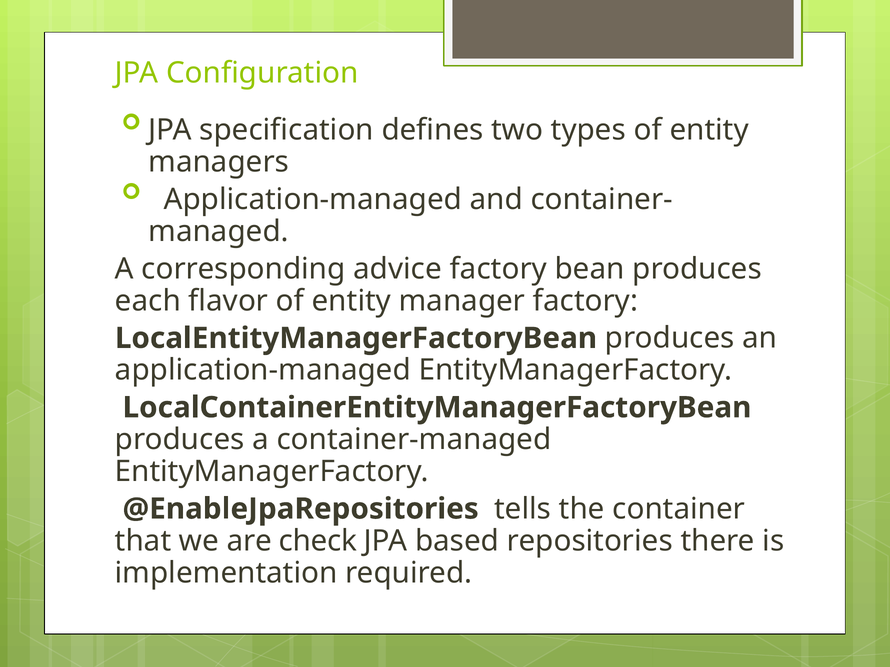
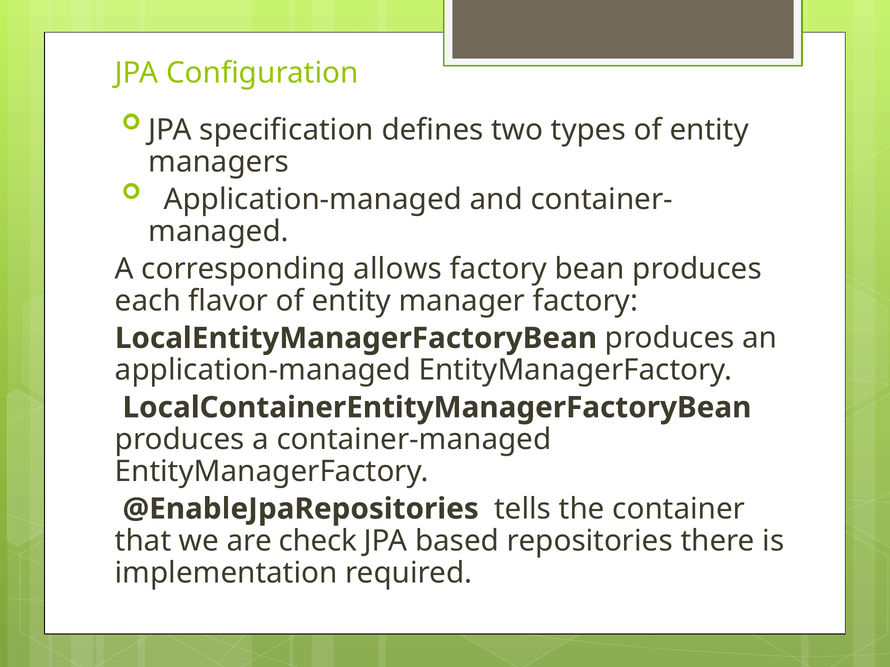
advice: advice -> allows
